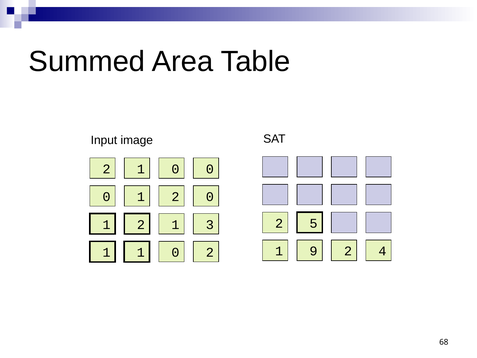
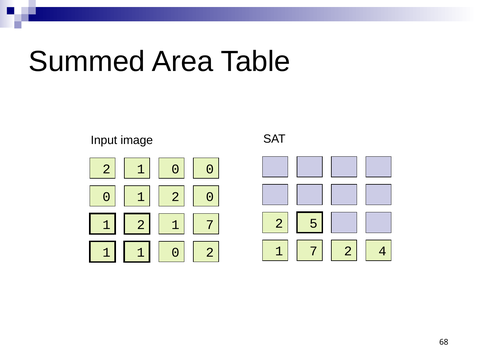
2 1 3: 3 -> 7
9 at (314, 251): 9 -> 7
